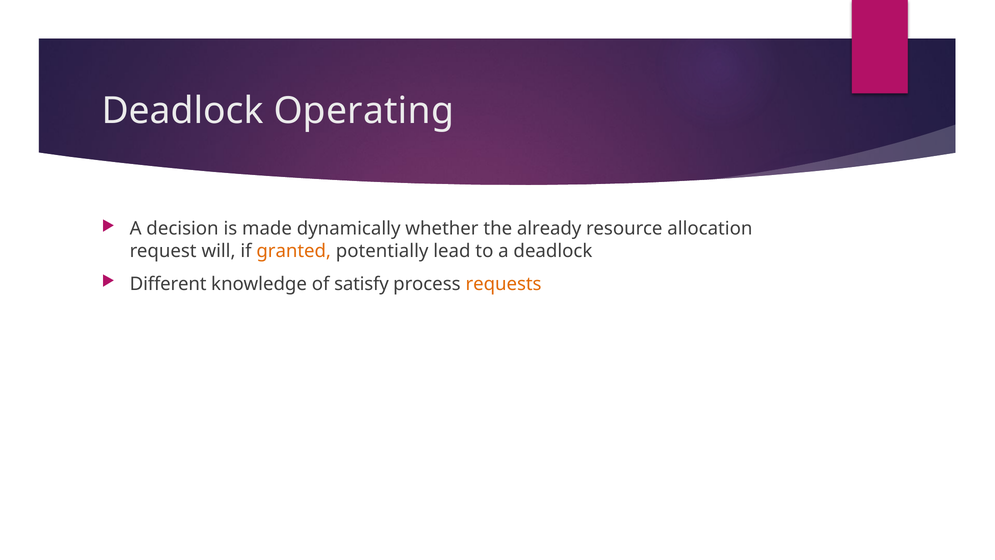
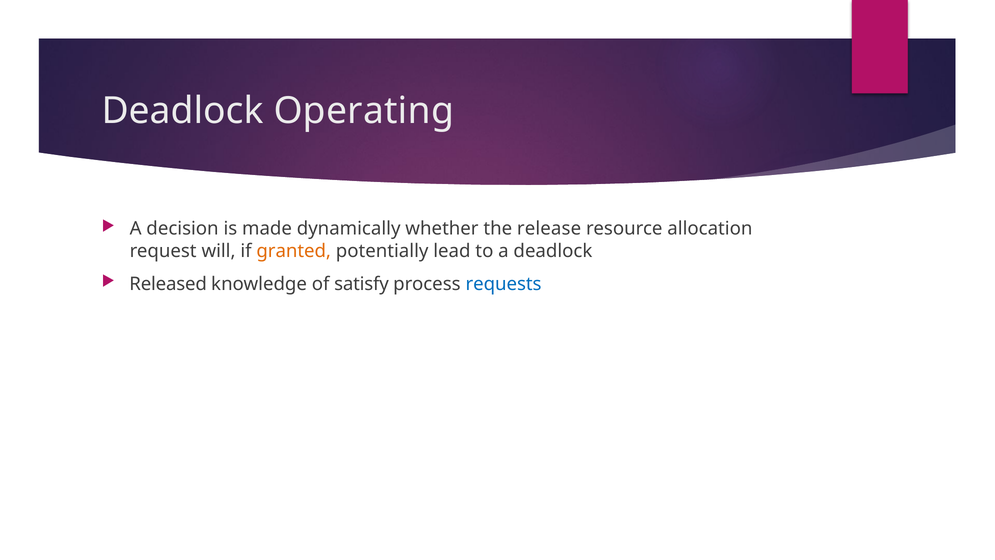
already: already -> release
Different: Different -> Released
requests colour: orange -> blue
